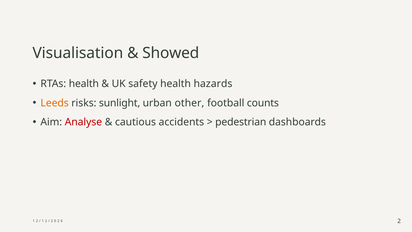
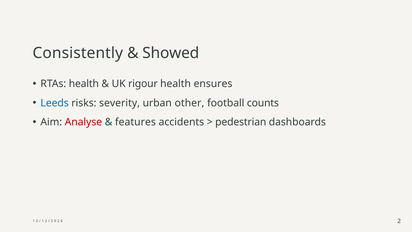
Visualisation: Visualisation -> Consistently
safety: safety -> rigour
hazards: hazards -> ensures
Leeds colour: orange -> blue
sunlight: sunlight -> severity
cautious: cautious -> features
